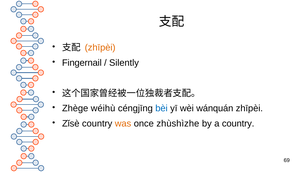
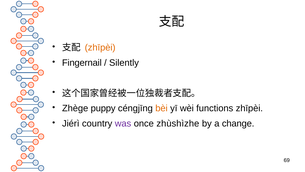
wéihù: wéihù -> puppy
bèi colour: blue -> orange
wánquán: wánquán -> functions
Zǐsè: Zǐsè -> Jiérì
was colour: orange -> purple
a country: country -> change
